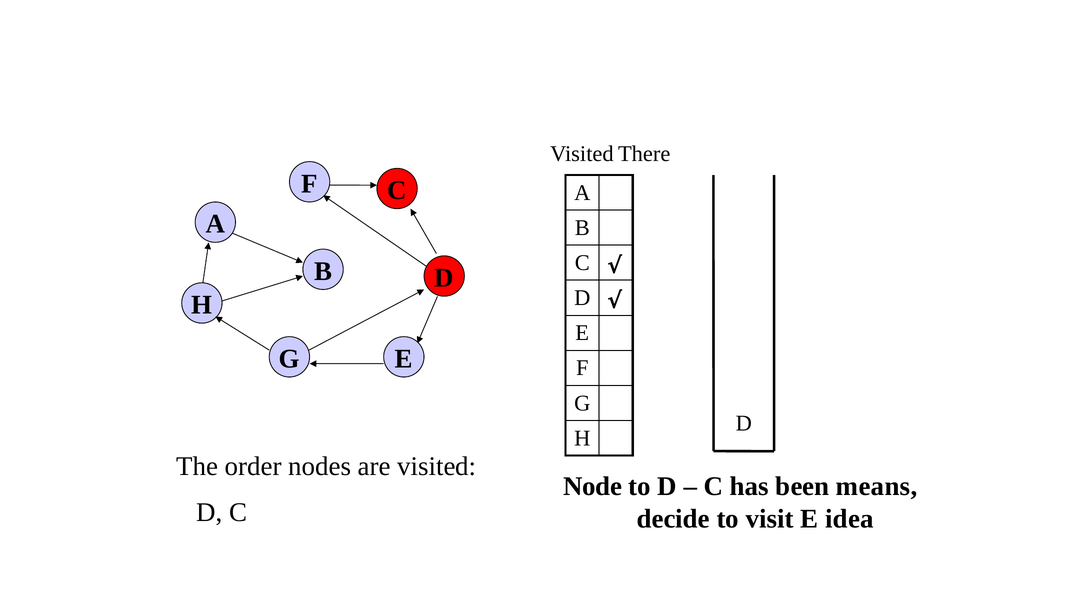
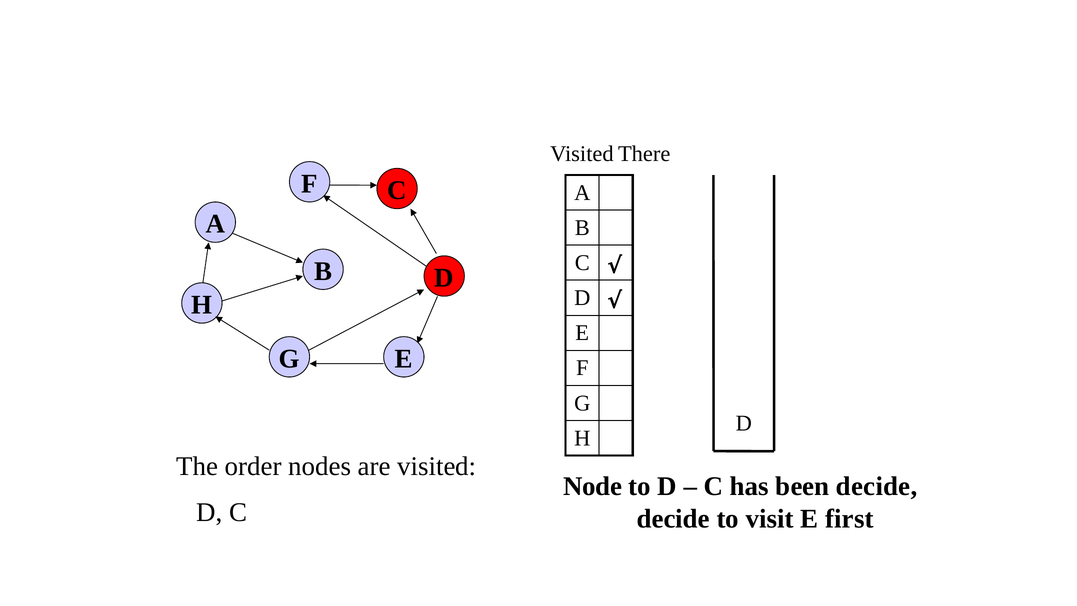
been means: means -> decide
idea: idea -> first
